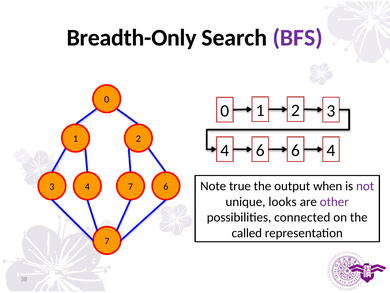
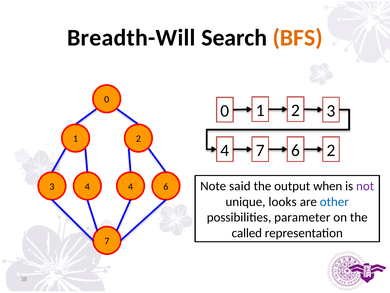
Breadth-Only: Breadth-Only -> Breadth-Will
BFS colour: purple -> orange
6 at (260, 150): 6 -> 7
6 4: 4 -> 2
true: true -> said
4 7: 7 -> 4
other colour: purple -> blue
connected: connected -> parameter
